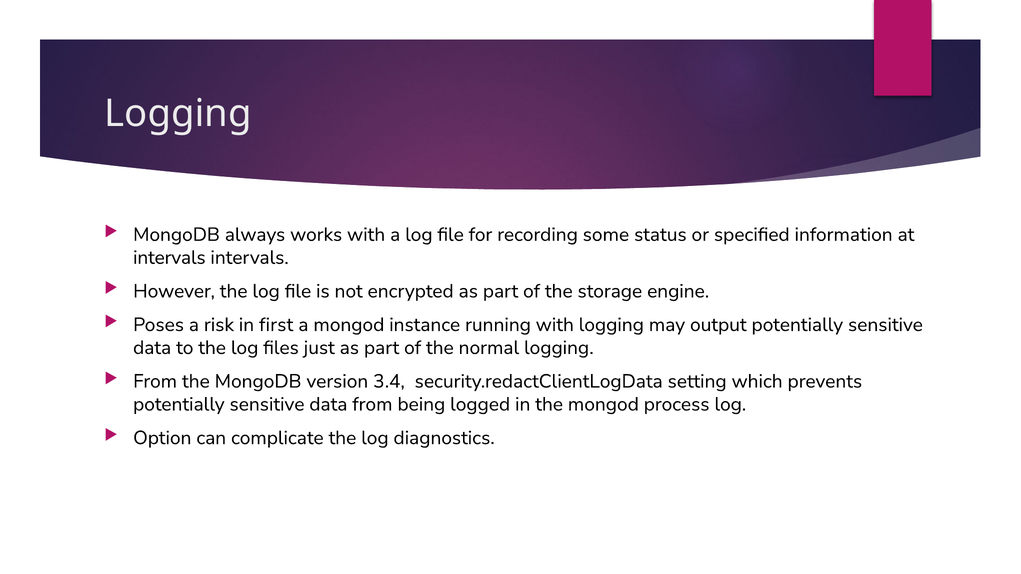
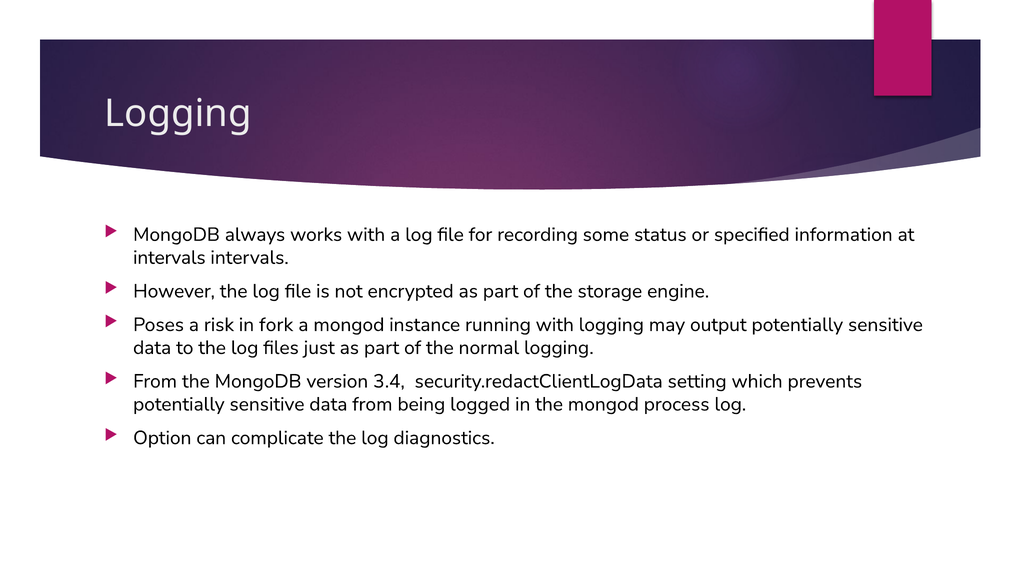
first: first -> fork
